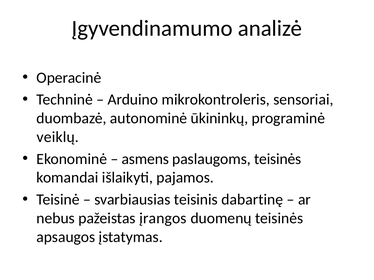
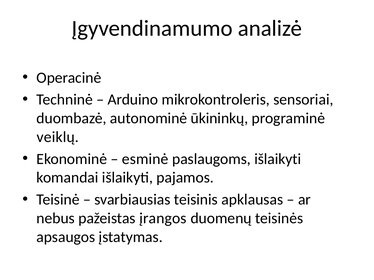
asmens: asmens -> esminė
paslaugoms teisinės: teisinės -> išlaikyti
dabartinę: dabartinę -> apklausas
